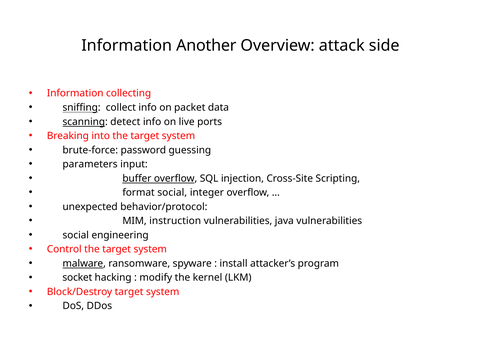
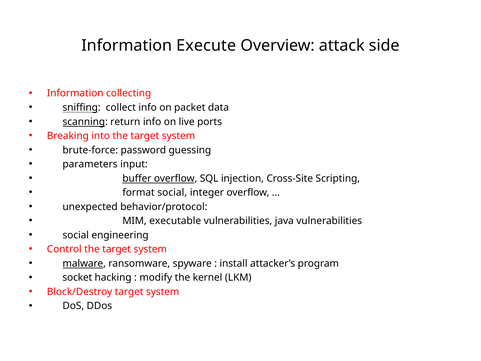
Another: Another -> Execute
detect: detect -> return
instruction: instruction -> executable
